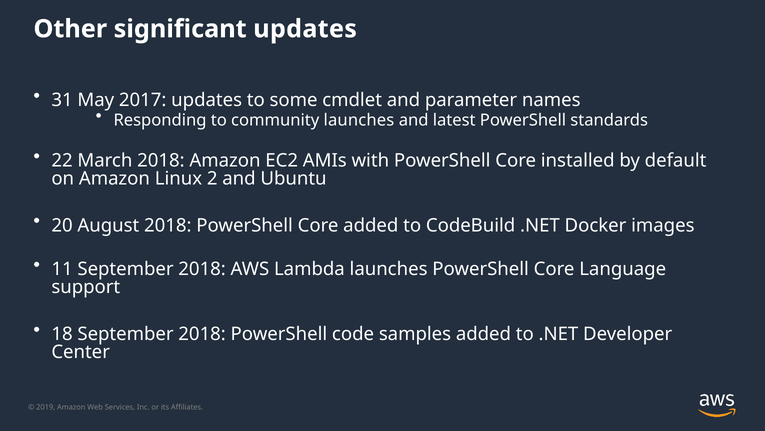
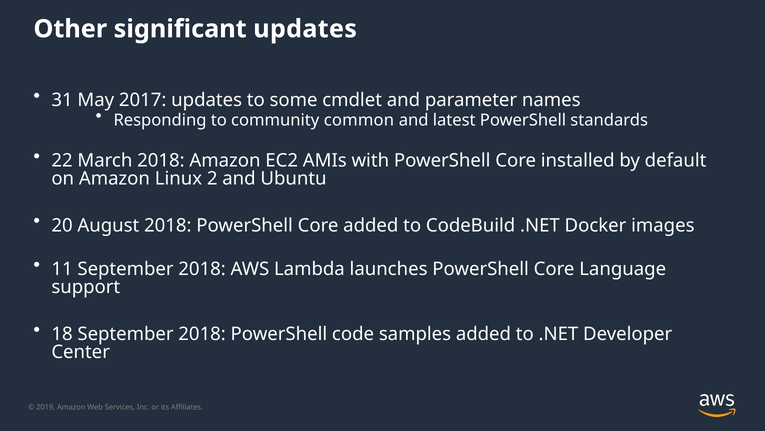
community launches: launches -> common
